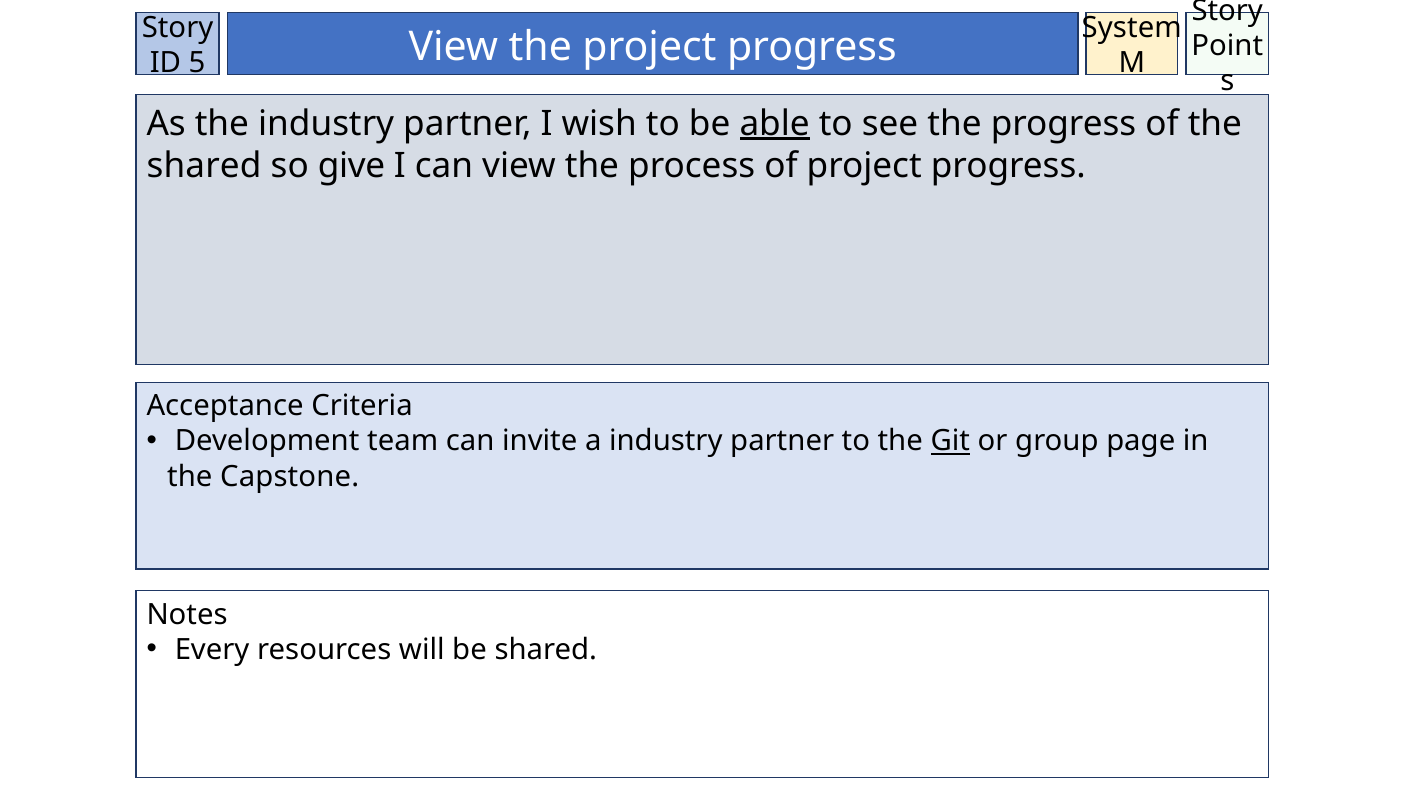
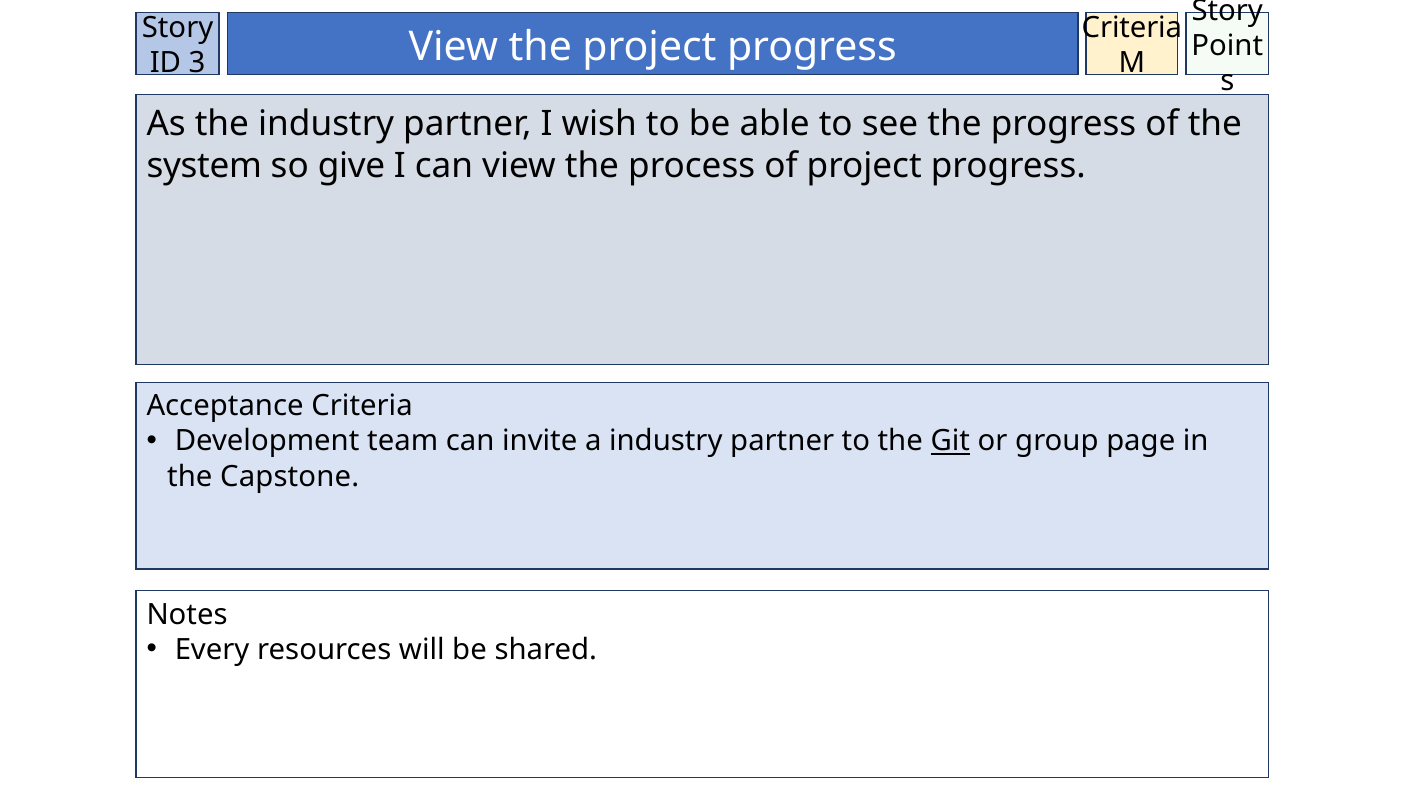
System at (1132, 28): System -> Criteria
5: 5 -> 3
able underline: present -> none
shared at (204, 166): shared -> system
